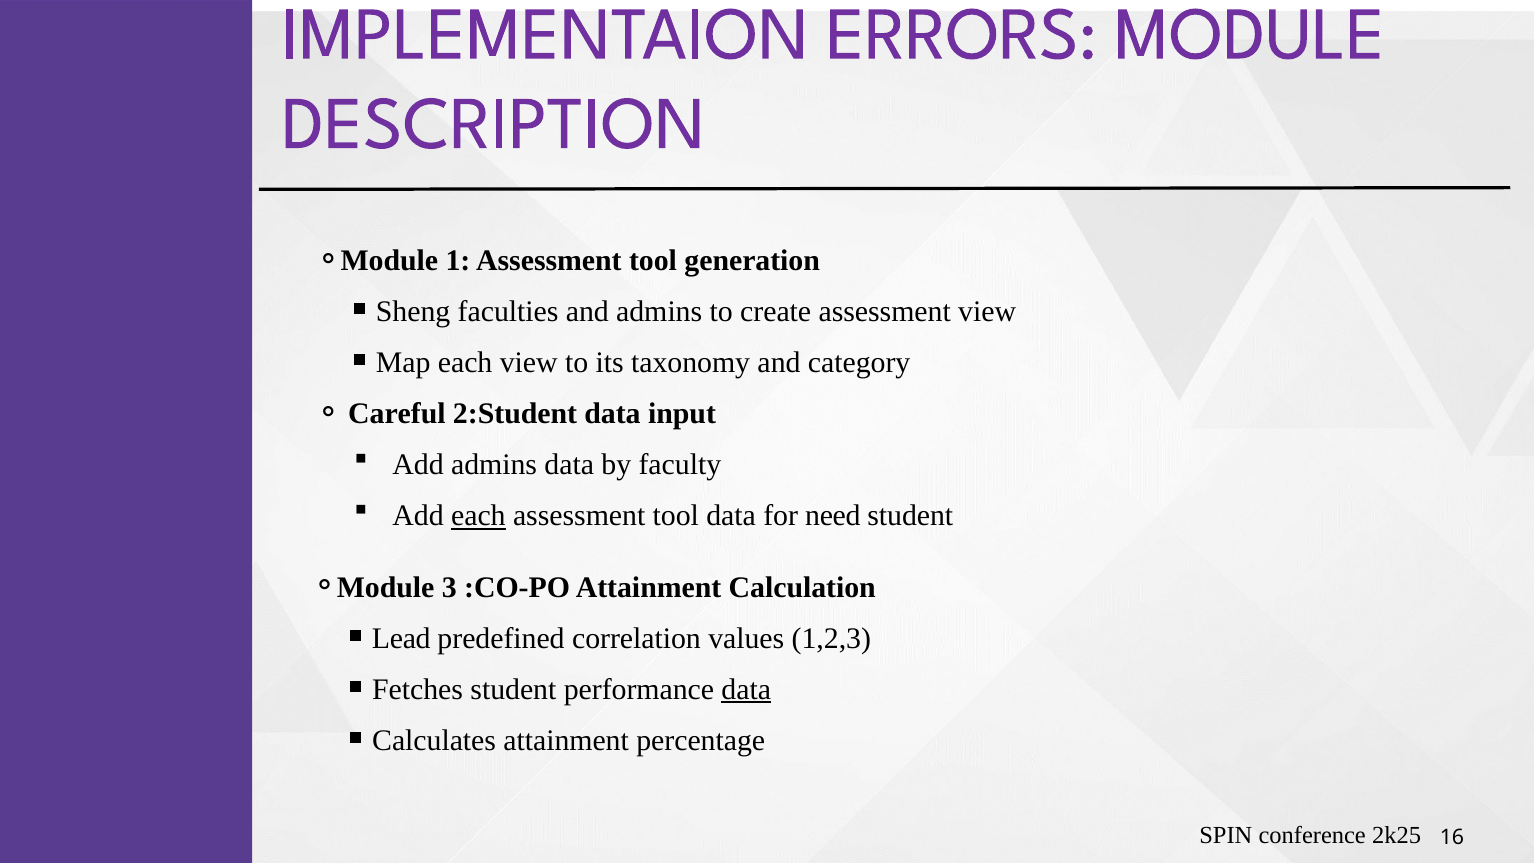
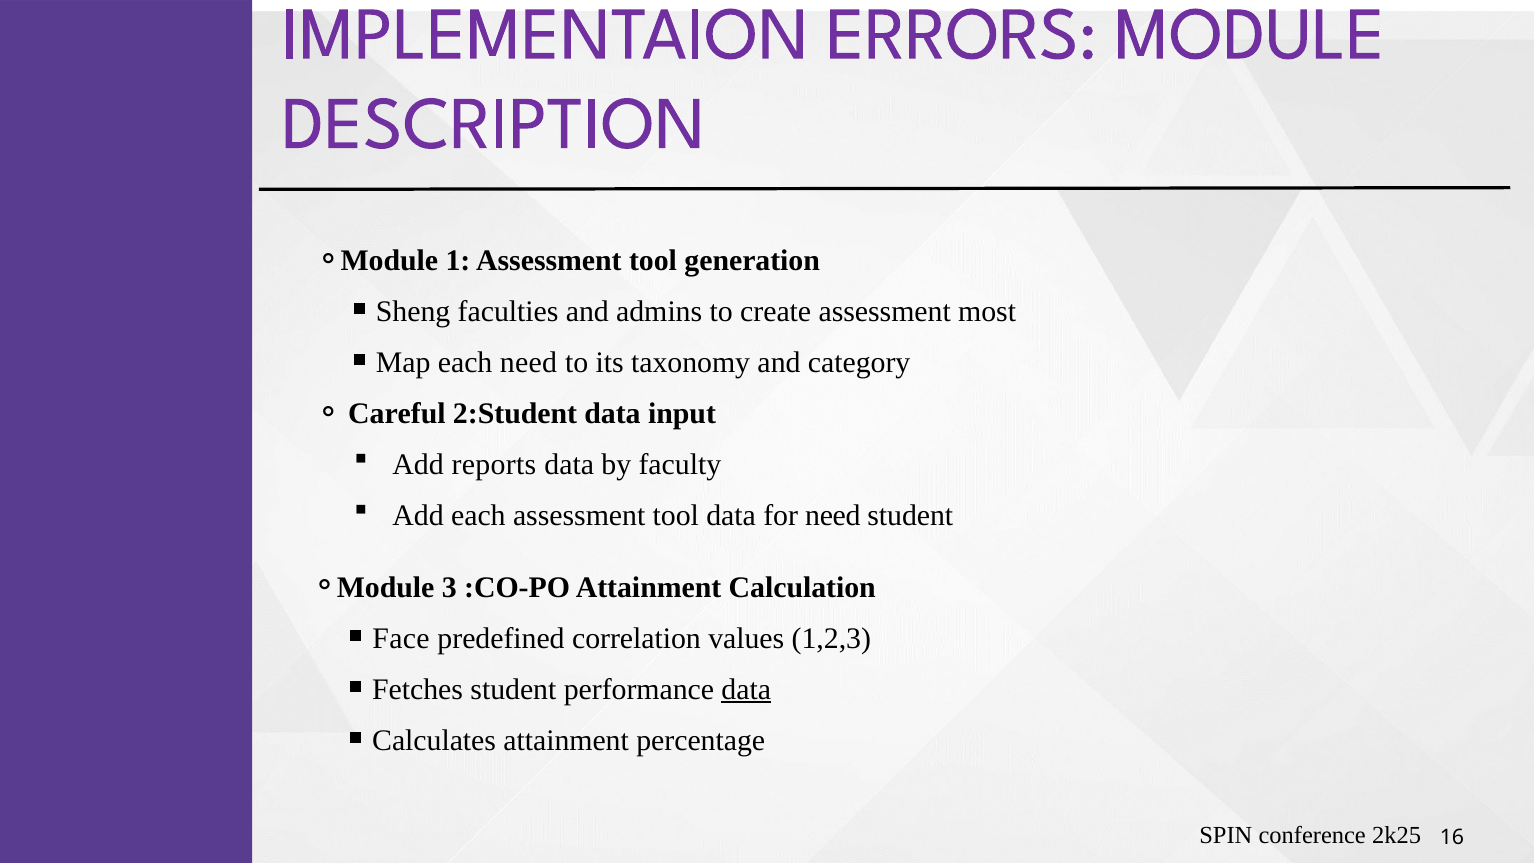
assessment view: view -> most
each view: view -> need
Add admins: admins -> reports
each at (478, 516) underline: present -> none
Lead: Lead -> Face
